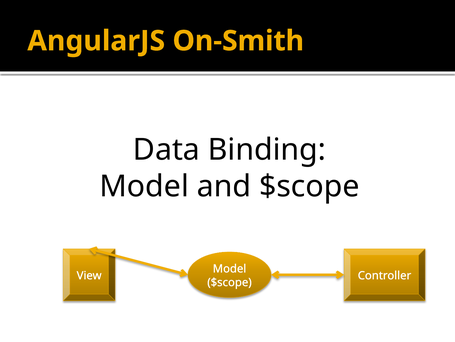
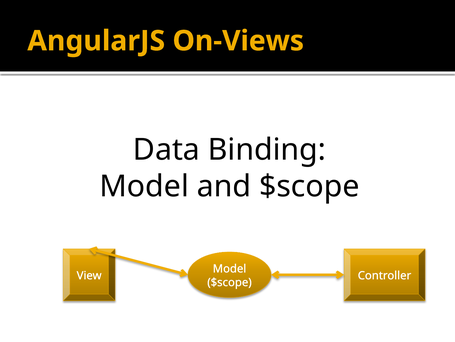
On-Smith: On-Smith -> On-Views
